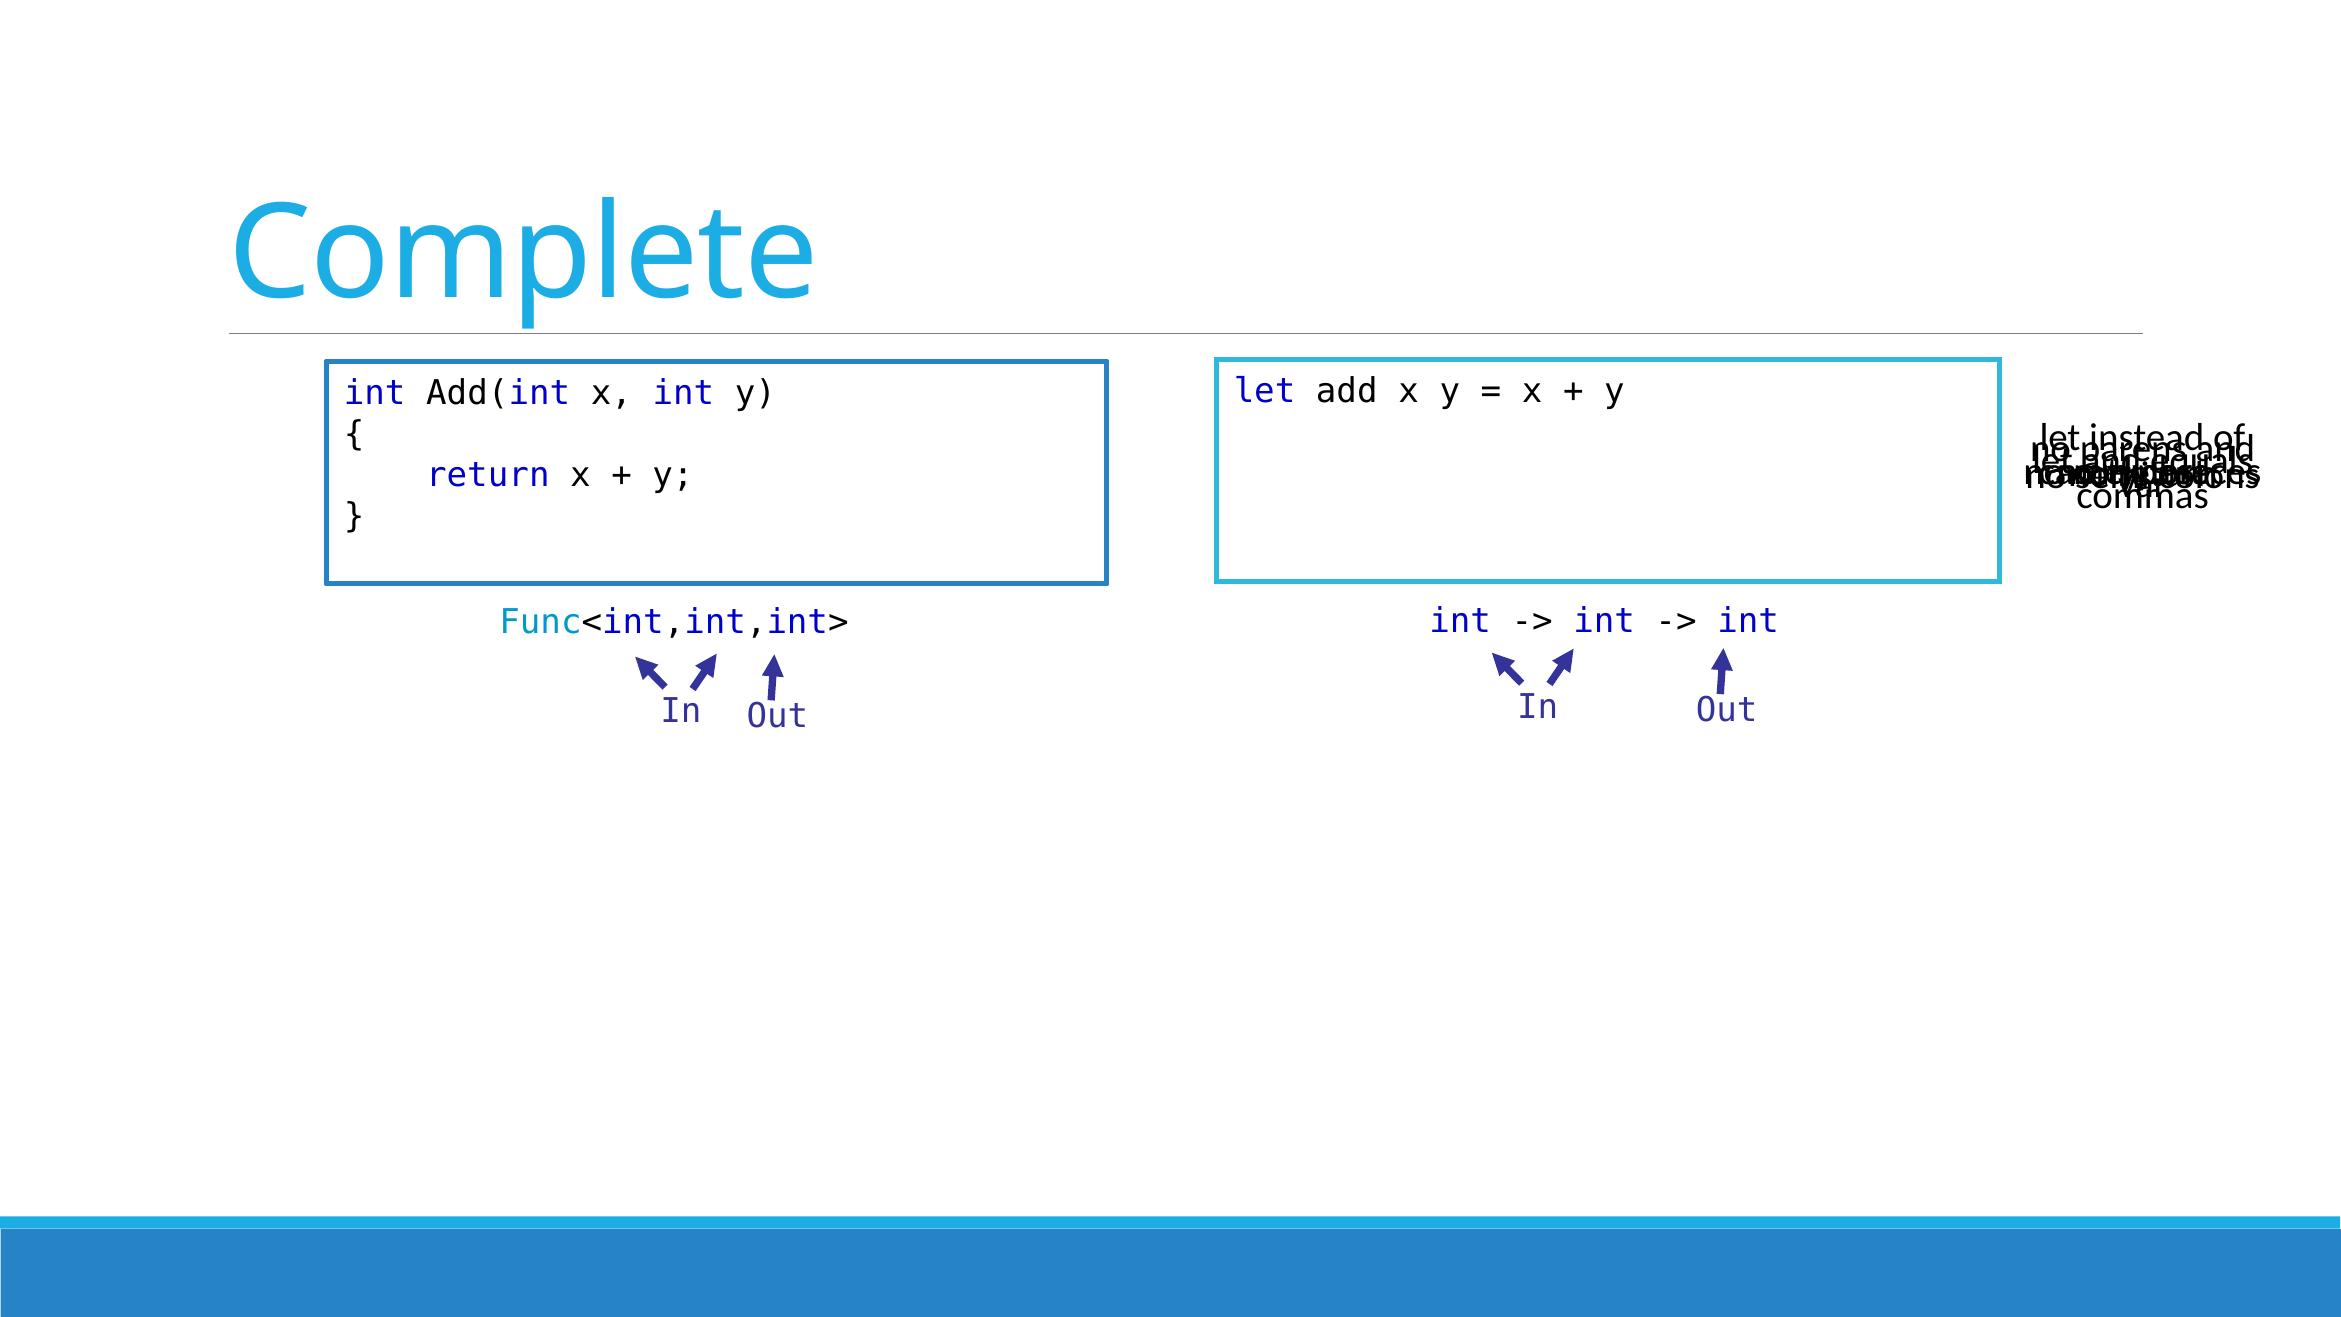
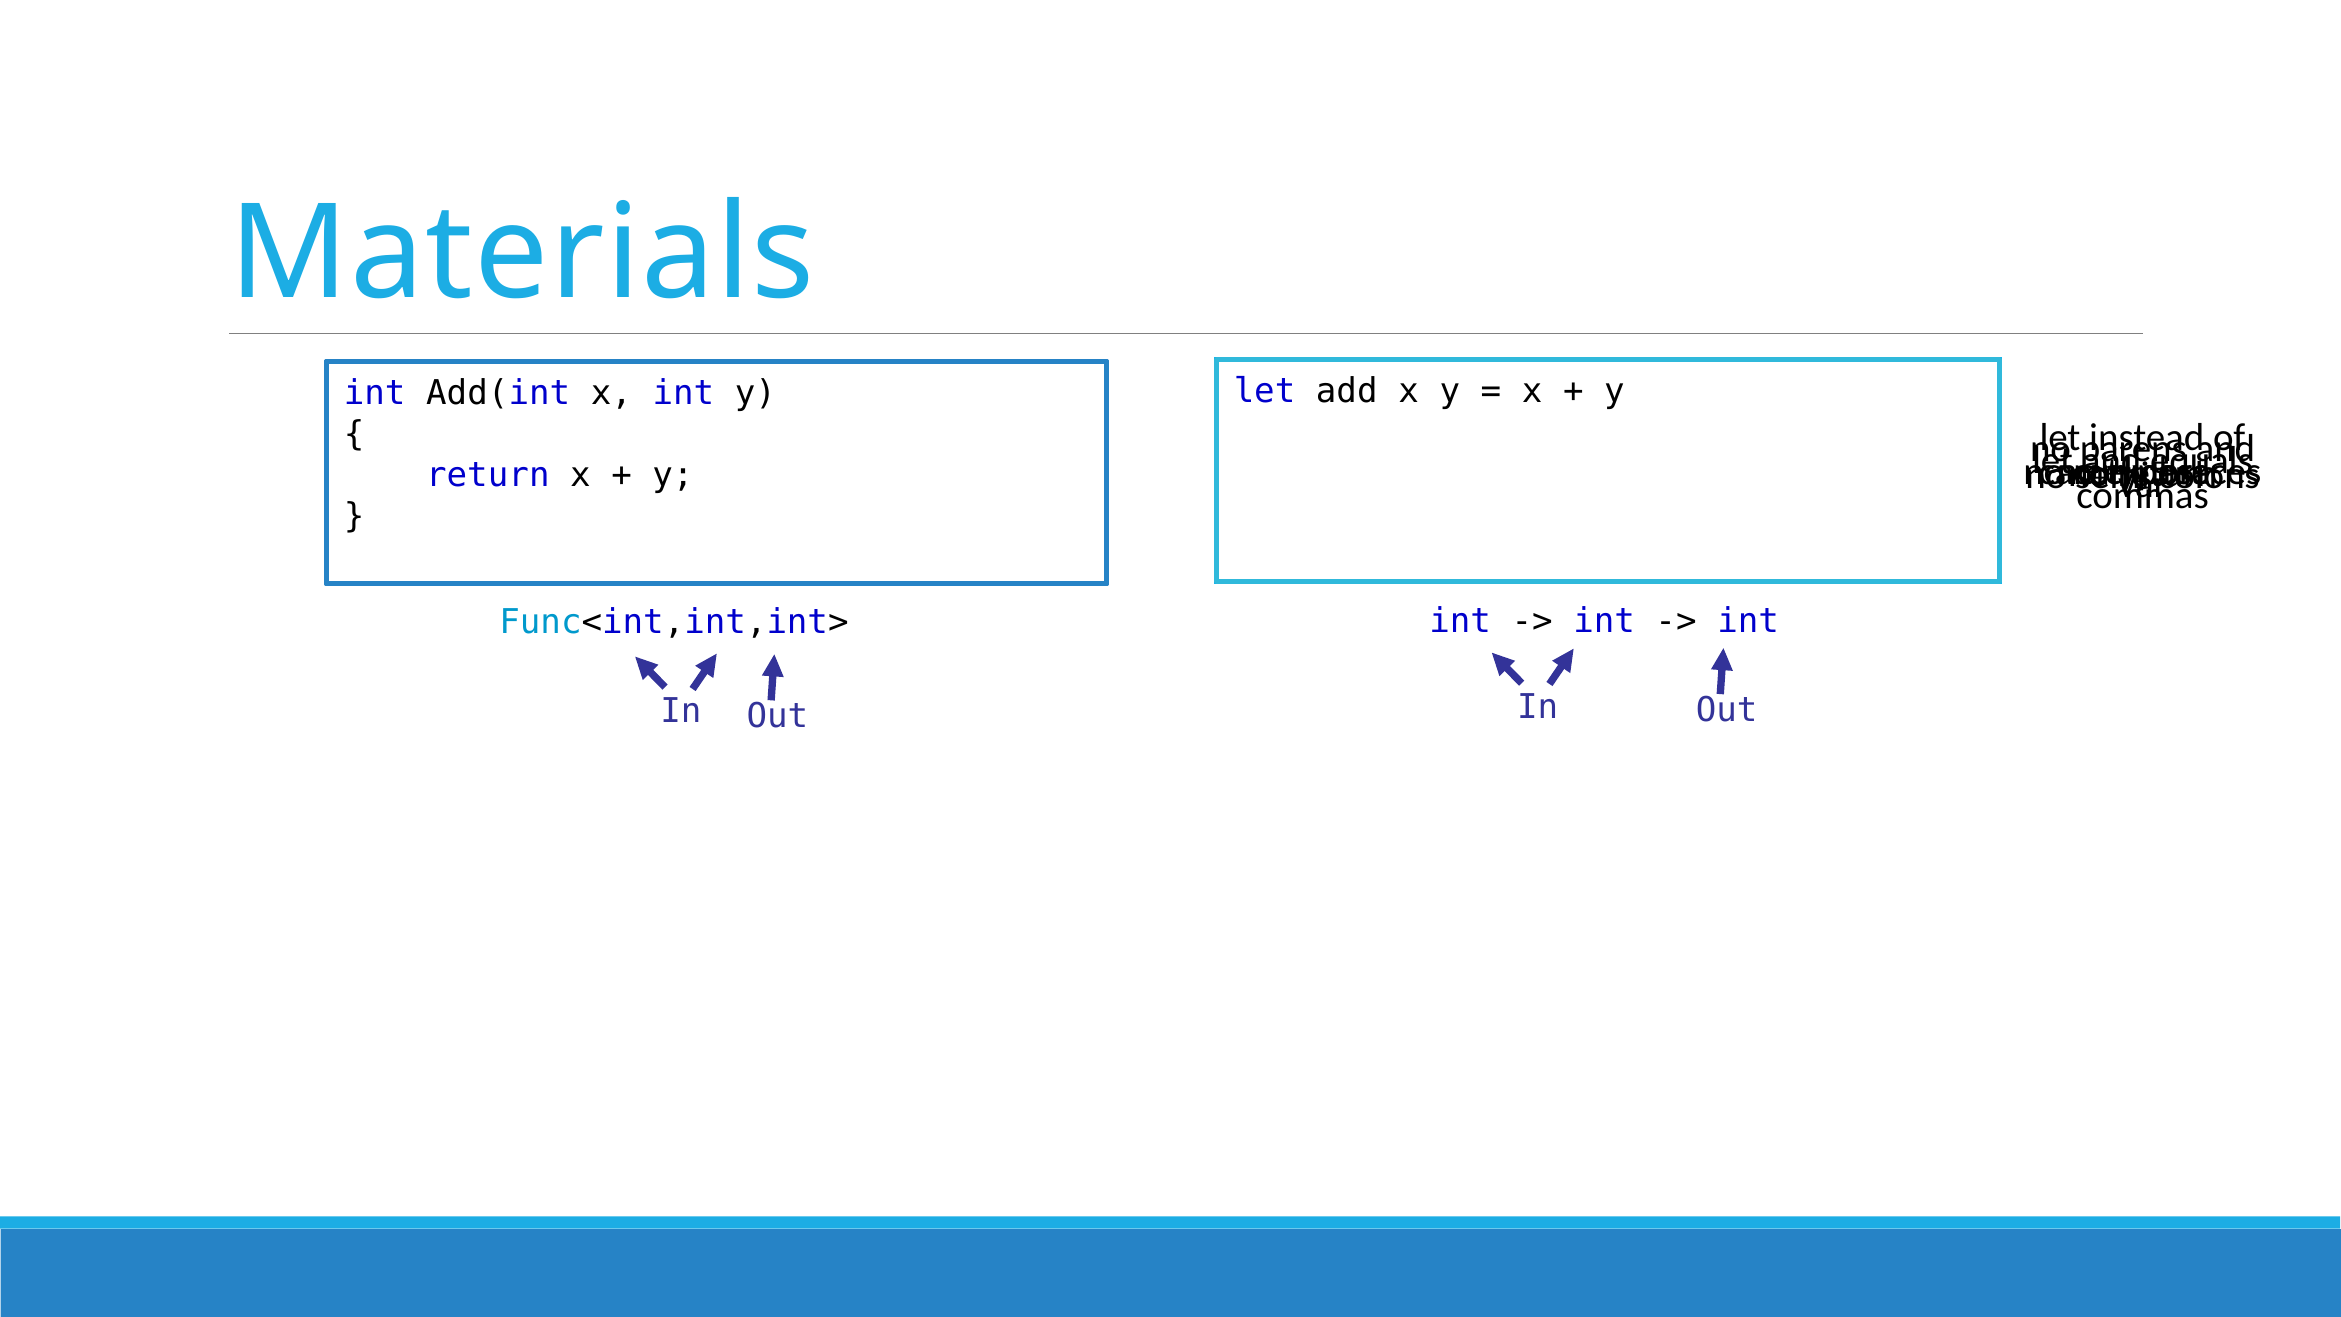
Complete: Complete -> Materials
